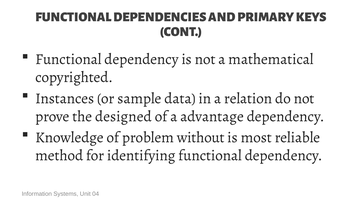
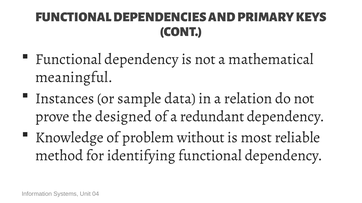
copyrighted: copyrighted -> meaningful
advantage: advantage -> redundant
